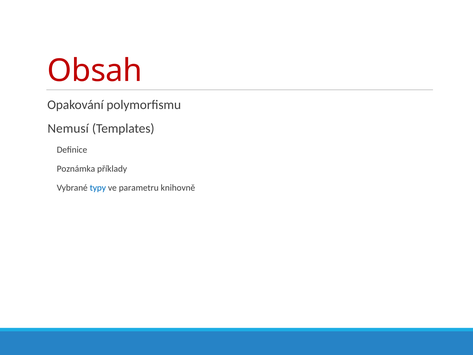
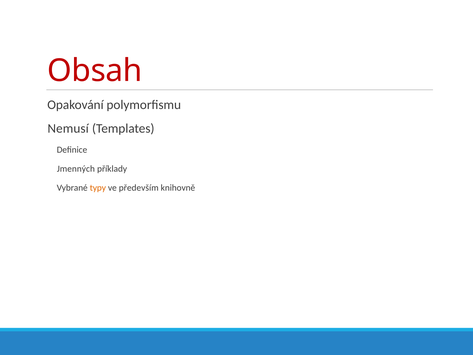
Poznámka: Poznámka -> Jmenných
typy colour: blue -> orange
parametru: parametru -> především
